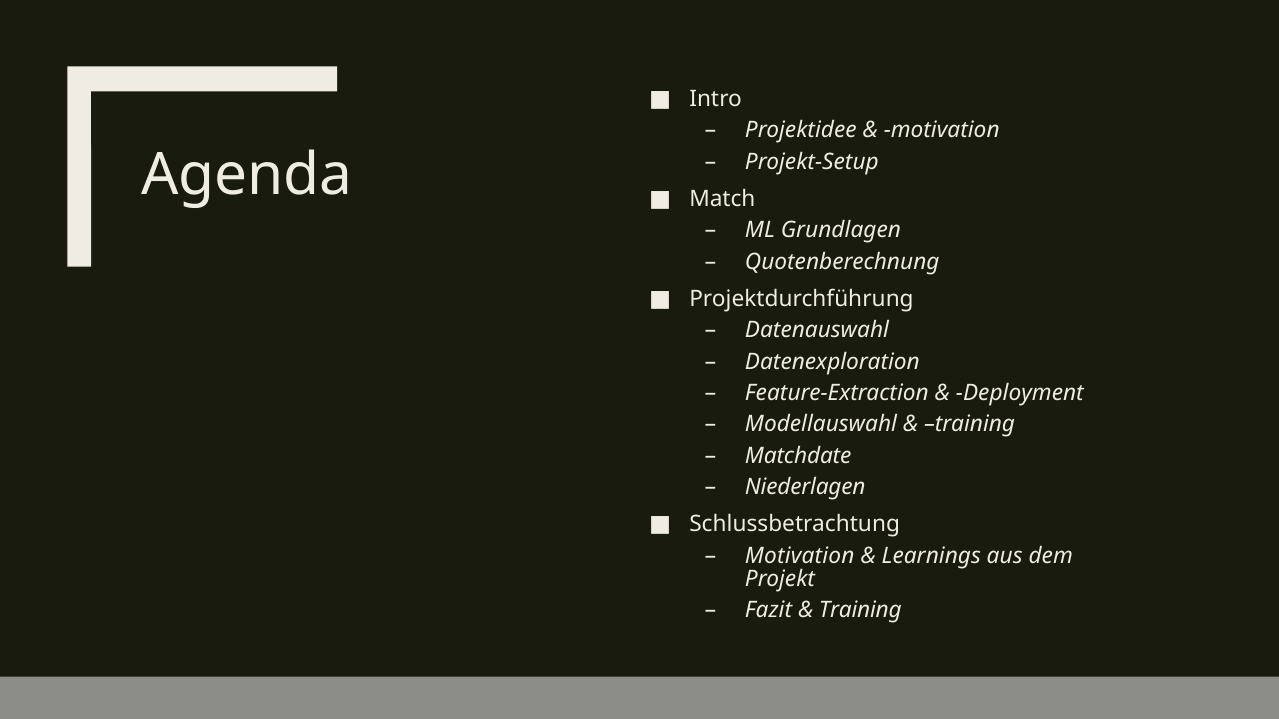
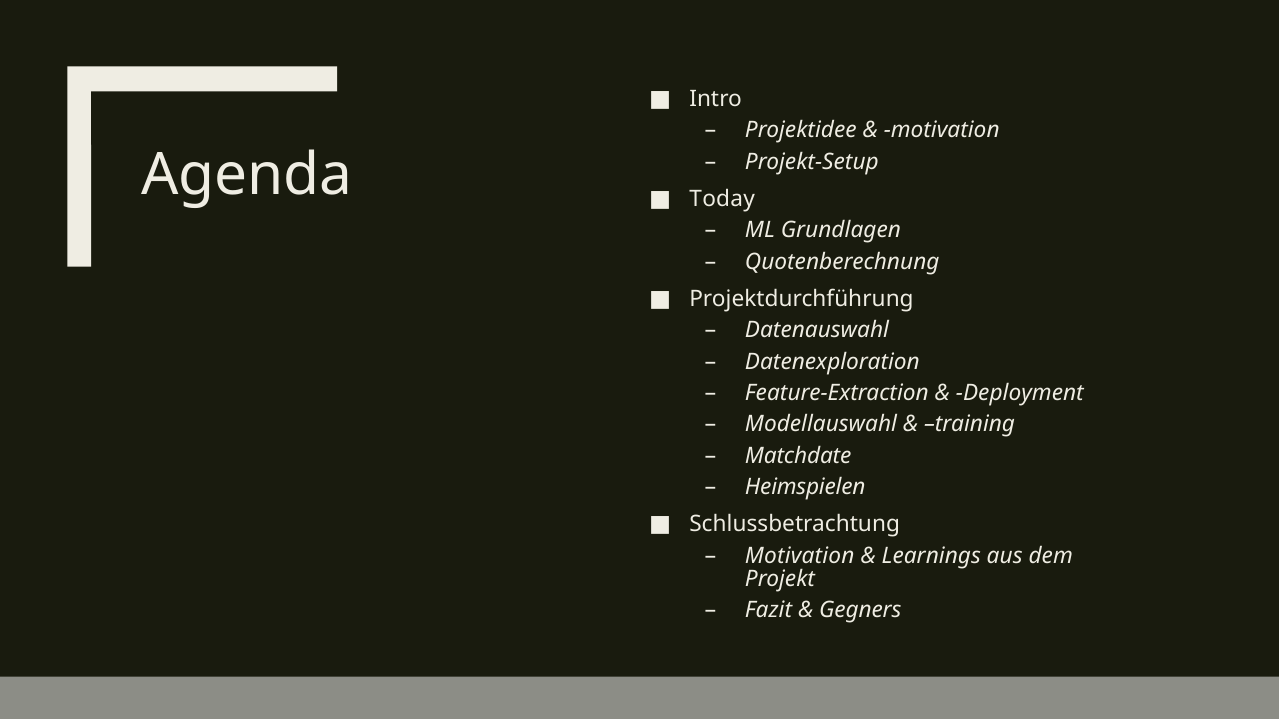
Match: Match -> Today
Niederlagen: Niederlagen -> Heimspielen
Training at (860, 610): Training -> Gegners
